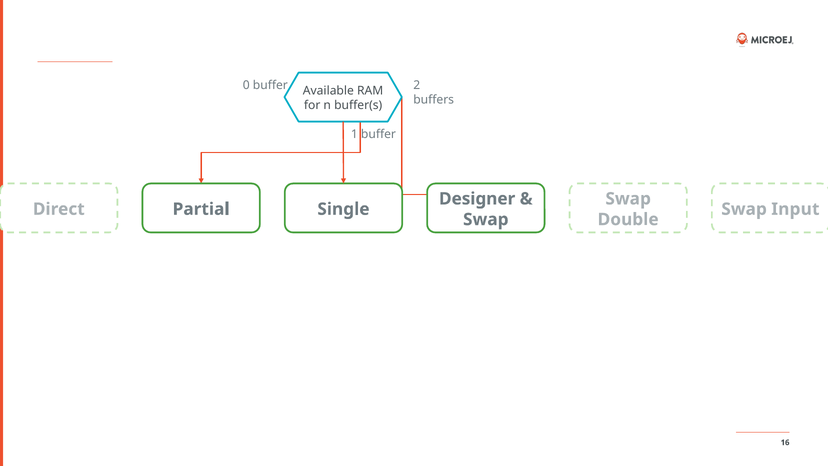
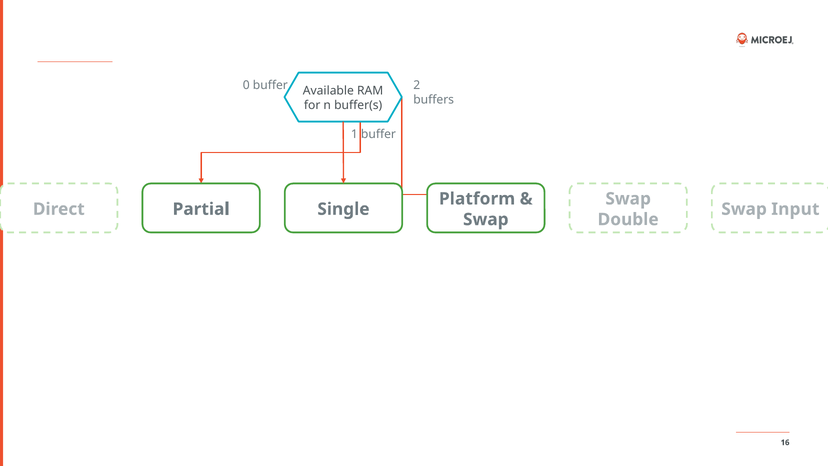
Designer: Designer -> Platform
